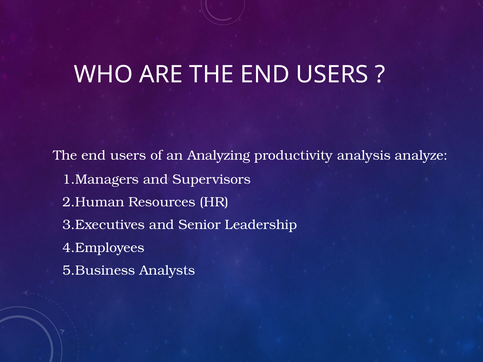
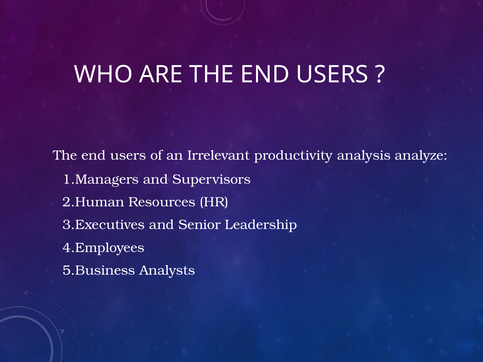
Analyzing: Analyzing -> Irrelevant
